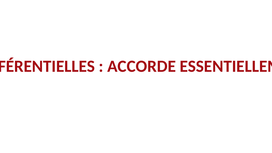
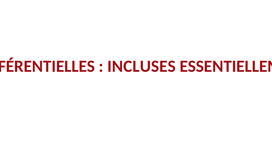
ACCORDE: ACCORDE -> INCLUSES
